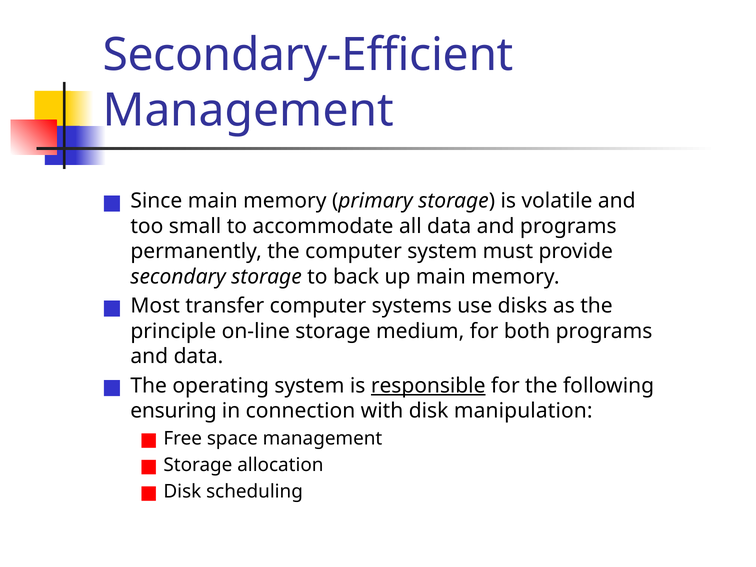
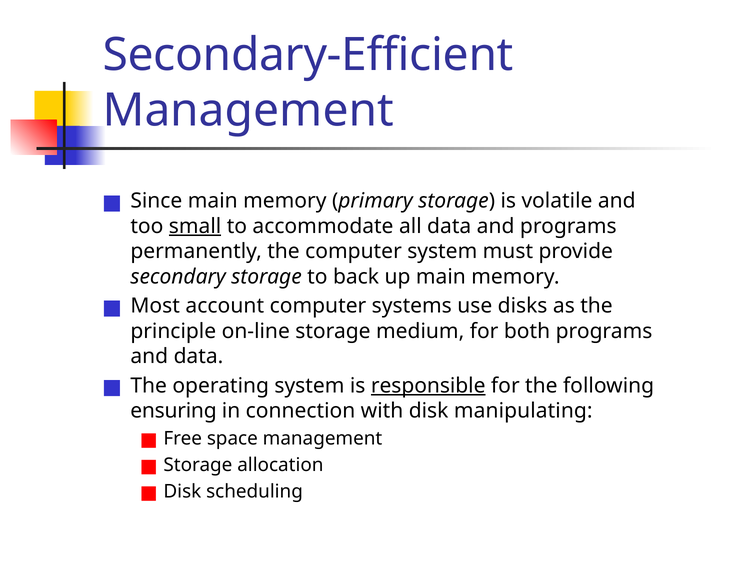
small underline: none -> present
transfer: transfer -> account
manipulation: manipulation -> manipulating
